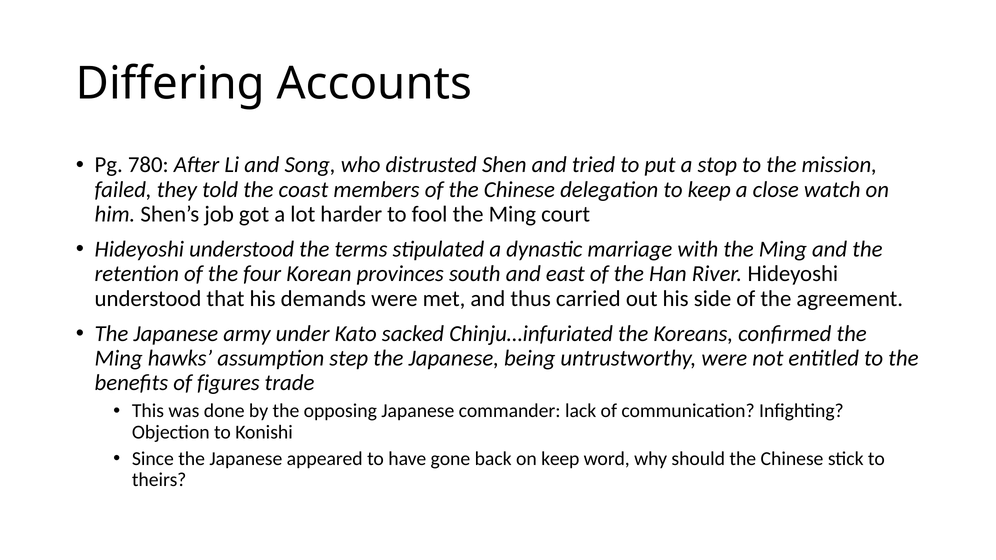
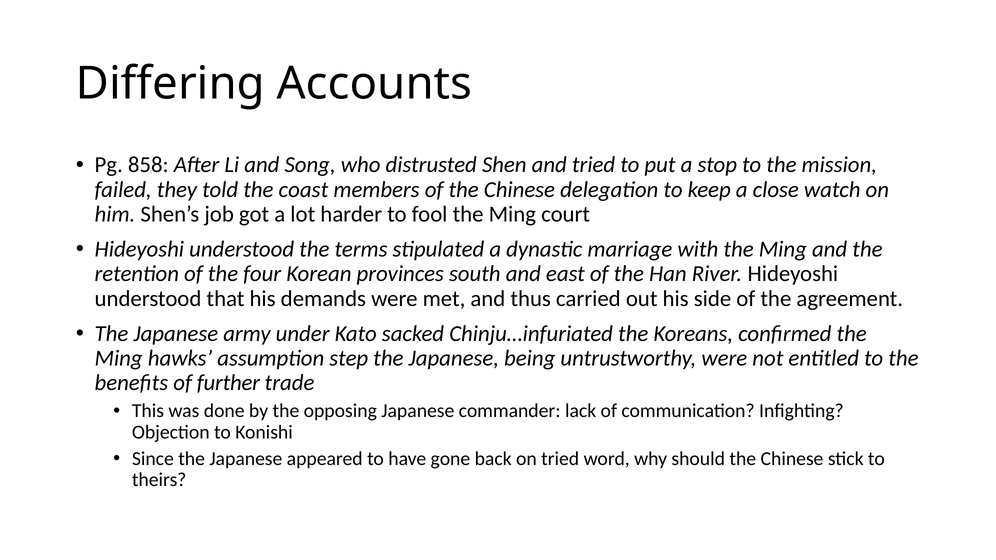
780: 780 -> 858
figures: figures -> further
on keep: keep -> tried
